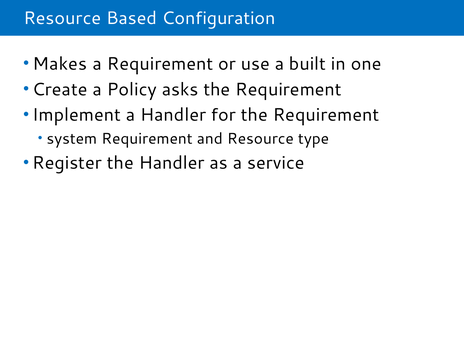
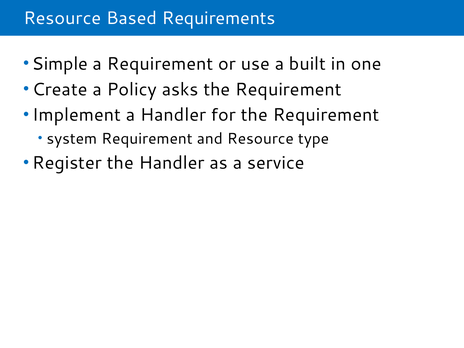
Configuration: Configuration -> Requirements
Makes: Makes -> Simple
